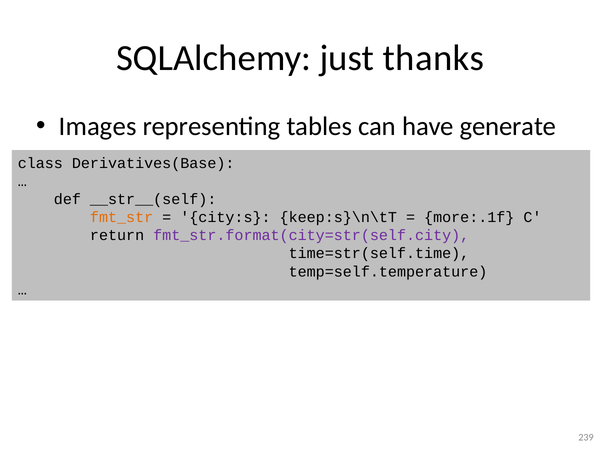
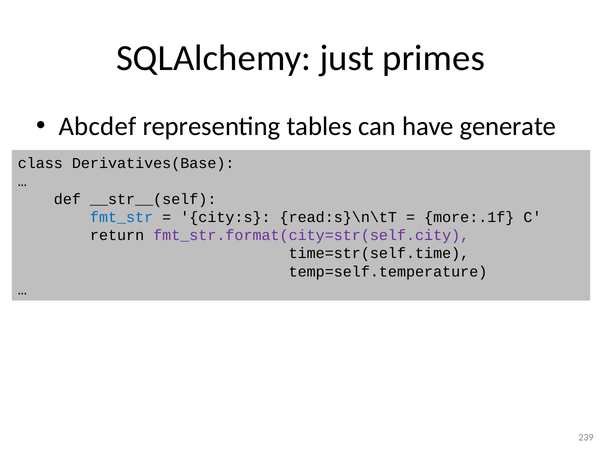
thanks: thanks -> primes
Images: Images -> Abcdef
fmt_str colour: orange -> blue
keep:s}\n\tT: keep:s}\n\tT -> read:s}\n\tT
